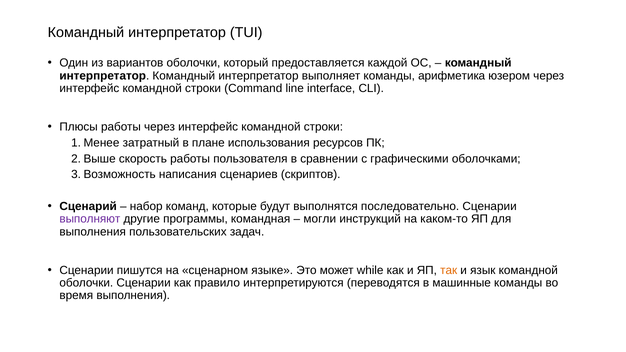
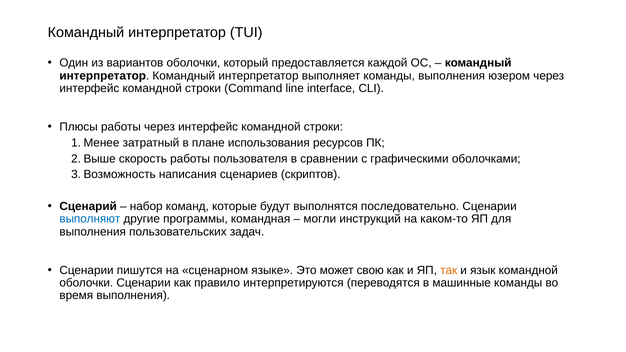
команды арифметика: арифметика -> выполнения
выполняют colour: purple -> blue
while: while -> свою
